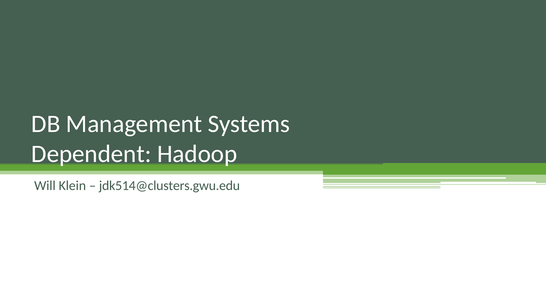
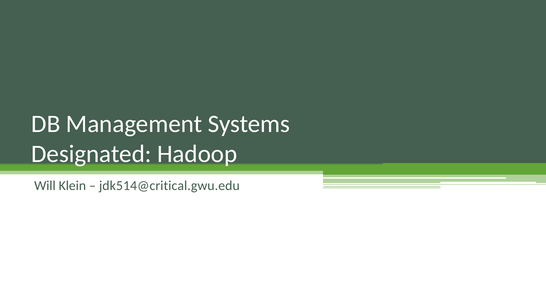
Dependent: Dependent -> Designated
jdk514@clusters.gwu.edu: jdk514@clusters.gwu.edu -> jdk514@critical.gwu.edu
